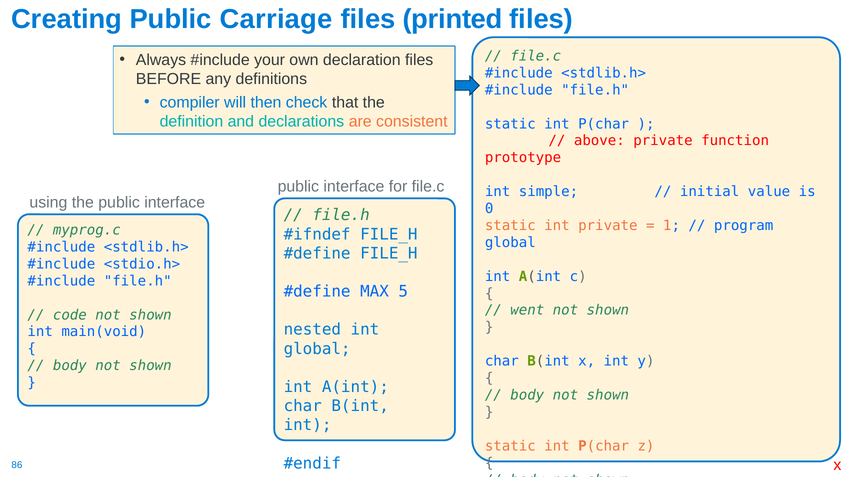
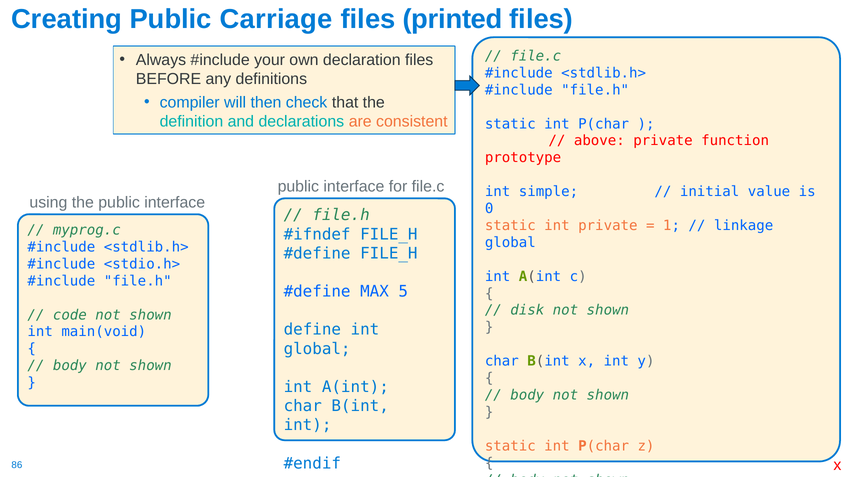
program: program -> linkage
went: went -> disk
nested: nested -> define
